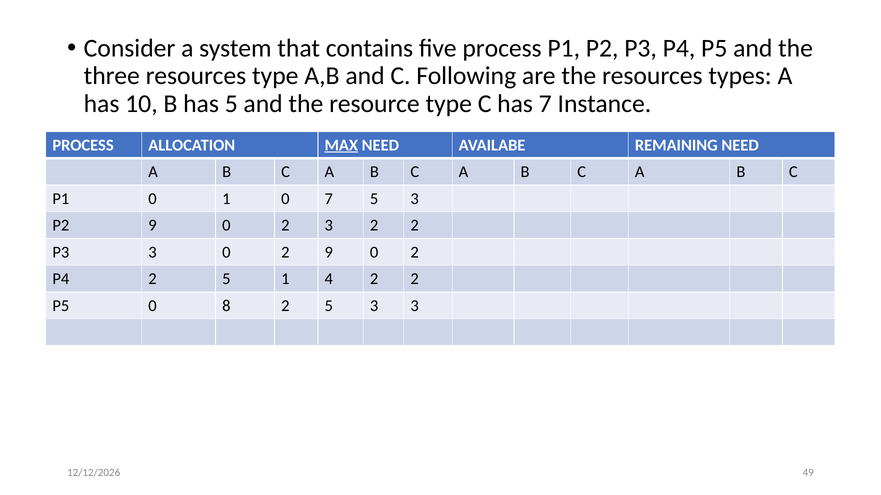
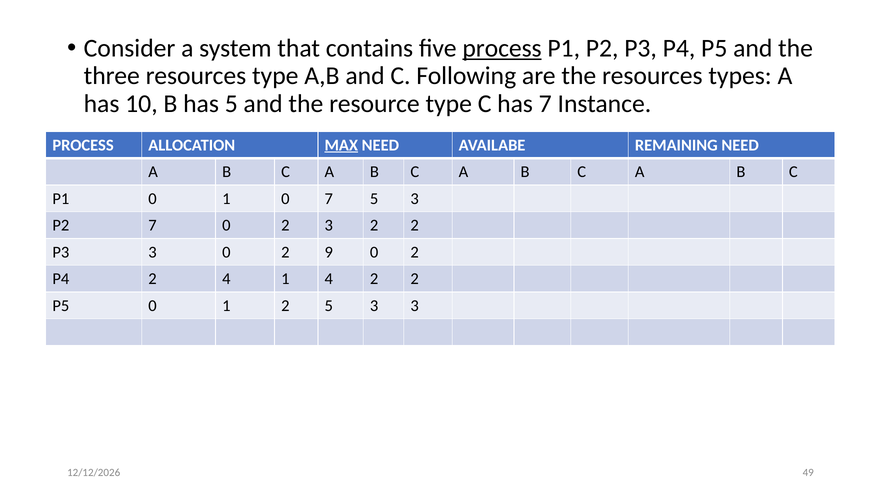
process at (502, 48) underline: none -> present
P2 9: 9 -> 7
P4 2 5: 5 -> 4
P5 0 8: 8 -> 1
